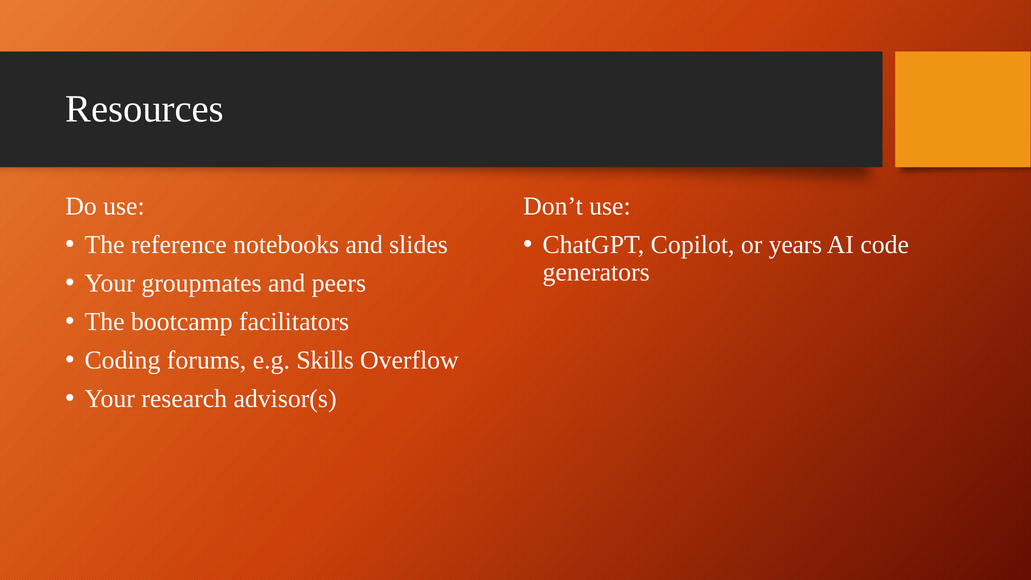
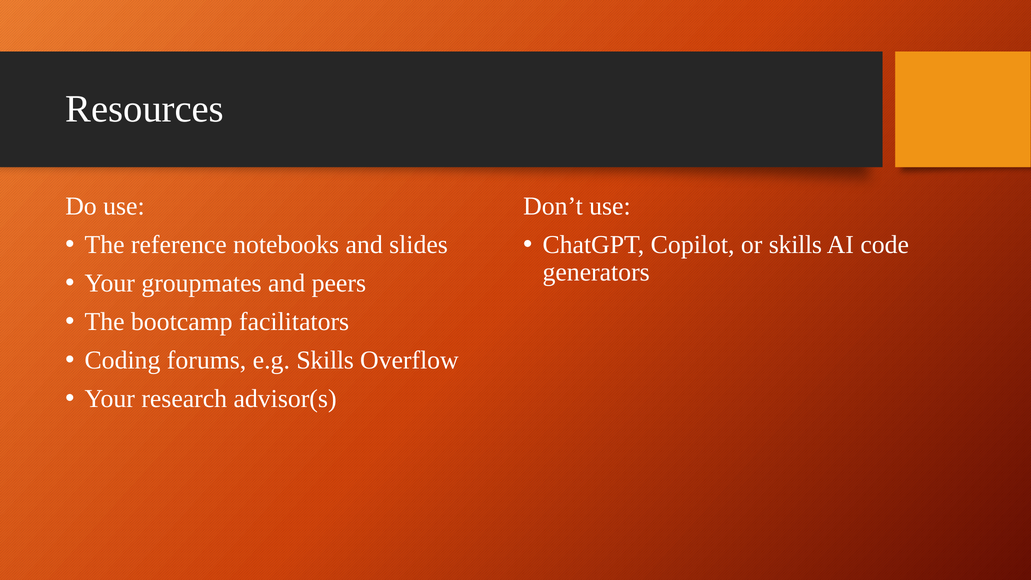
or years: years -> skills
